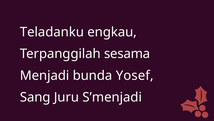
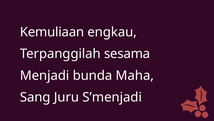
Teladanku: Teladanku -> Kemuliaan
Yosef: Yosef -> Maha
